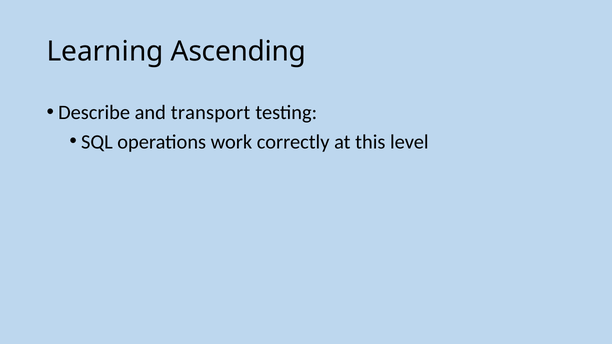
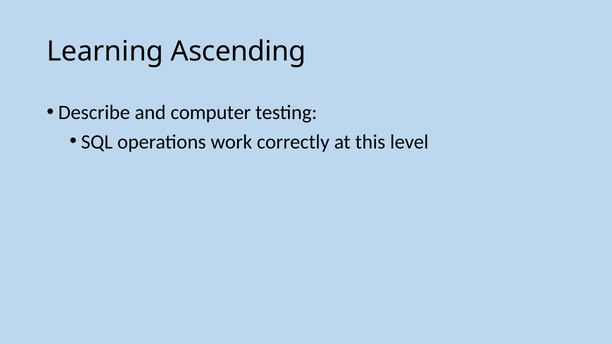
transport: transport -> computer
